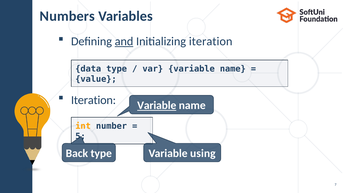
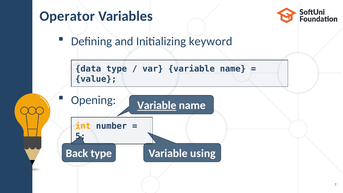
Numbers: Numbers -> Operator
and underline: present -> none
Initializing iteration: iteration -> keyword
Iteration at (93, 100): Iteration -> Opening
